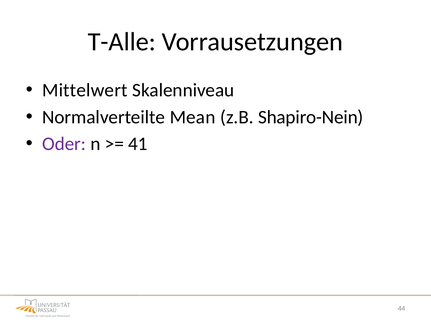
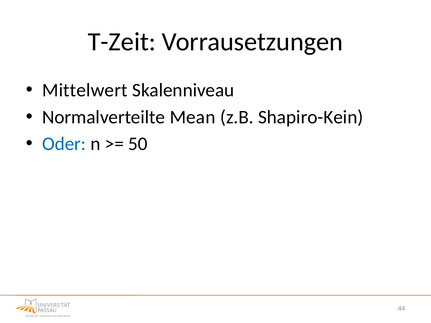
T-Alle: T-Alle -> T-Zeit
Shapiro-Nein: Shapiro-Nein -> Shapiro-Kein
Oder colour: purple -> blue
41: 41 -> 50
